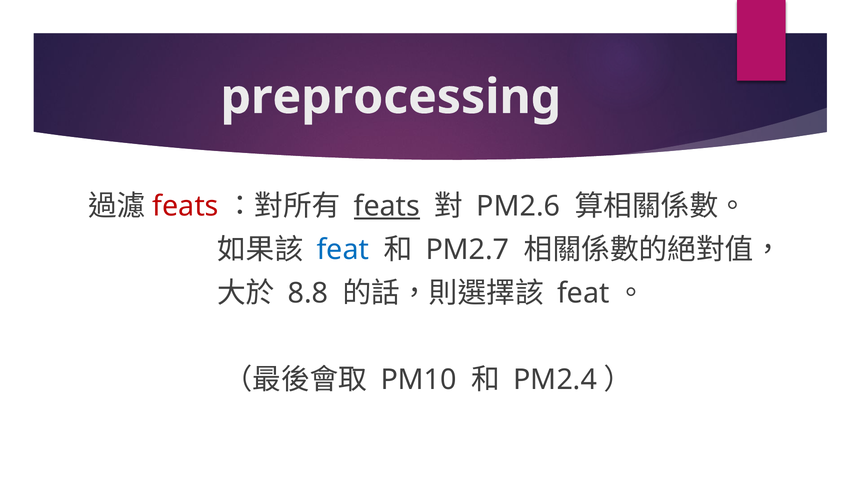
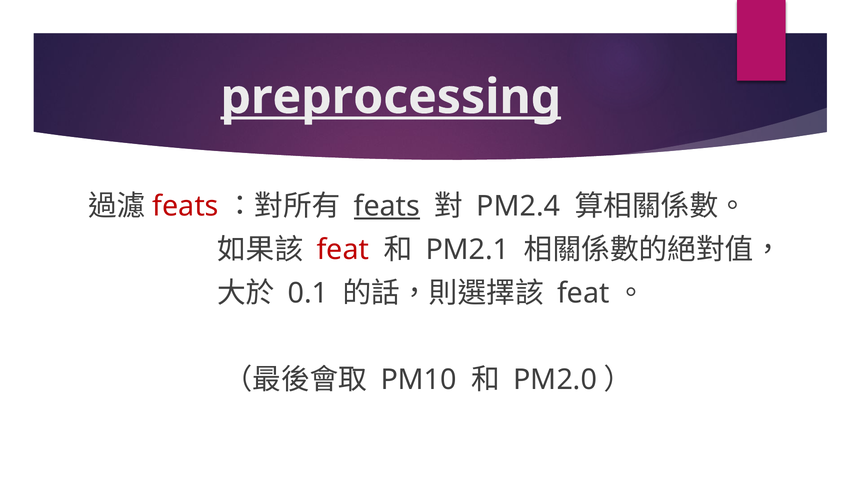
preprocessing underline: none -> present
PM2.6: PM2.6 -> PM2.4
feat at (343, 250) colour: blue -> red
PM2.7: PM2.7 -> PM2.1
8.8: 8.8 -> 0.1
PM2.4: PM2.4 -> PM2.0
